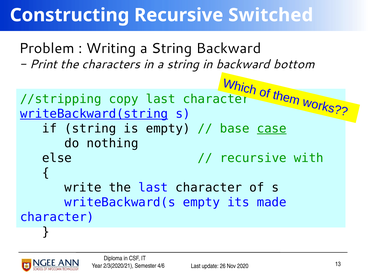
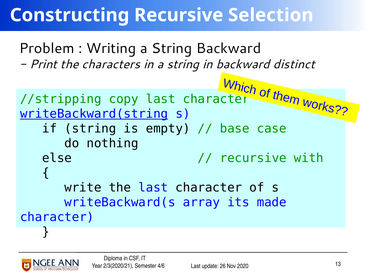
Switched: Switched -> Selection
bottom: bottom -> distinct
case underline: present -> none
writeBackward(s empty: empty -> array
